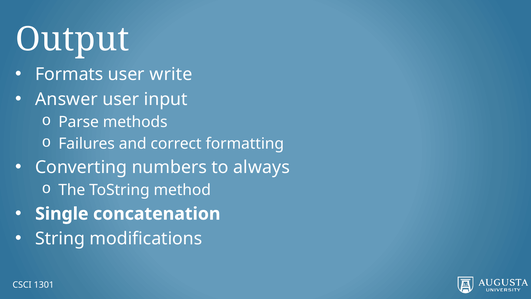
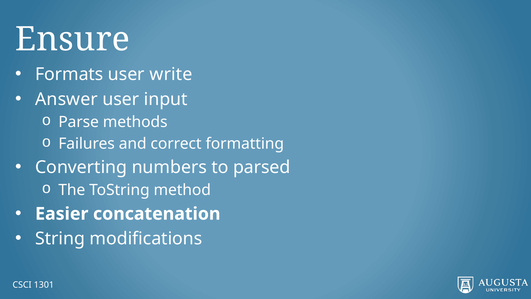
Output: Output -> Ensure
always: always -> parsed
Single: Single -> Easier
